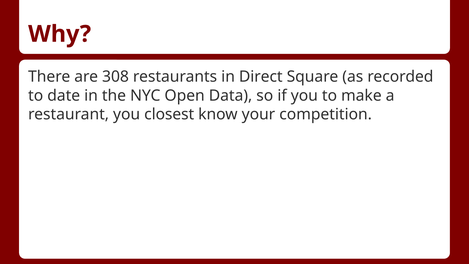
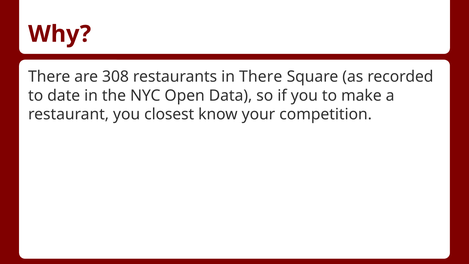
in Direct: Direct -> There
